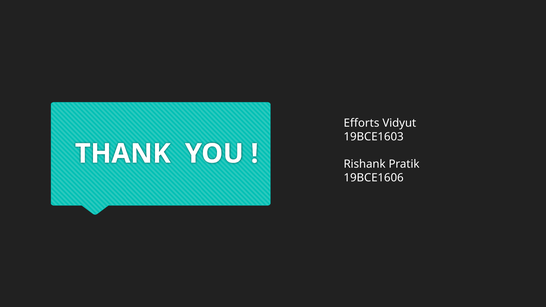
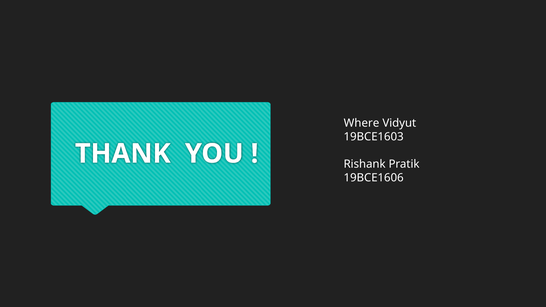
Efforts: Efforts -> Where
